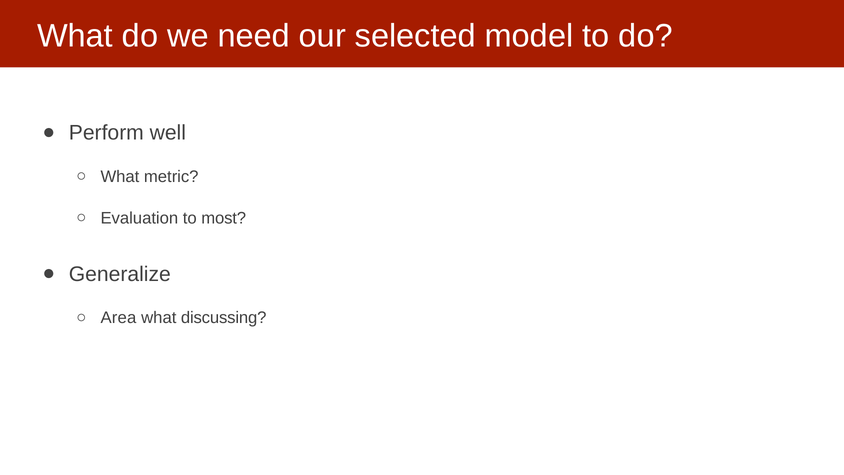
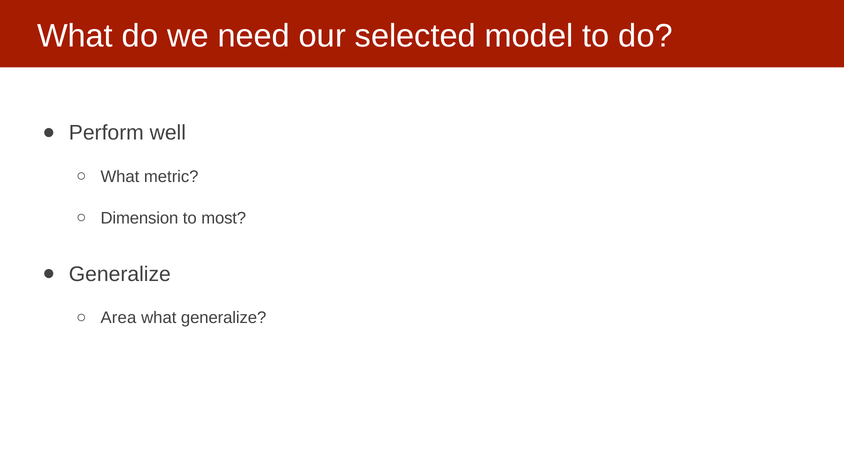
Evaluation: Evaluation -> Dimension
what discussing: discussing -> generalize
